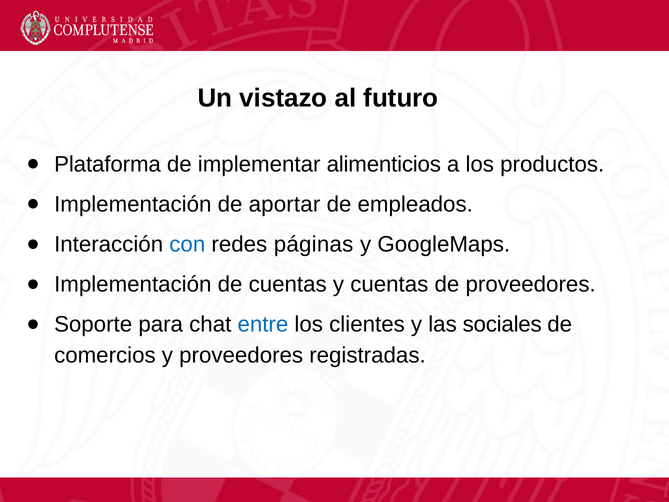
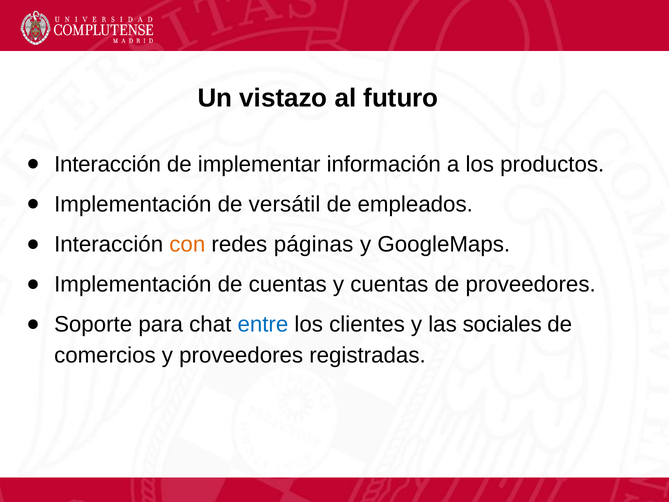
Plataforma at (108, 164): Plataforma -> Interacción
alimenticios: alimenticios -> información
aportar: aportar -> versátil
con colour: blue -> orange
